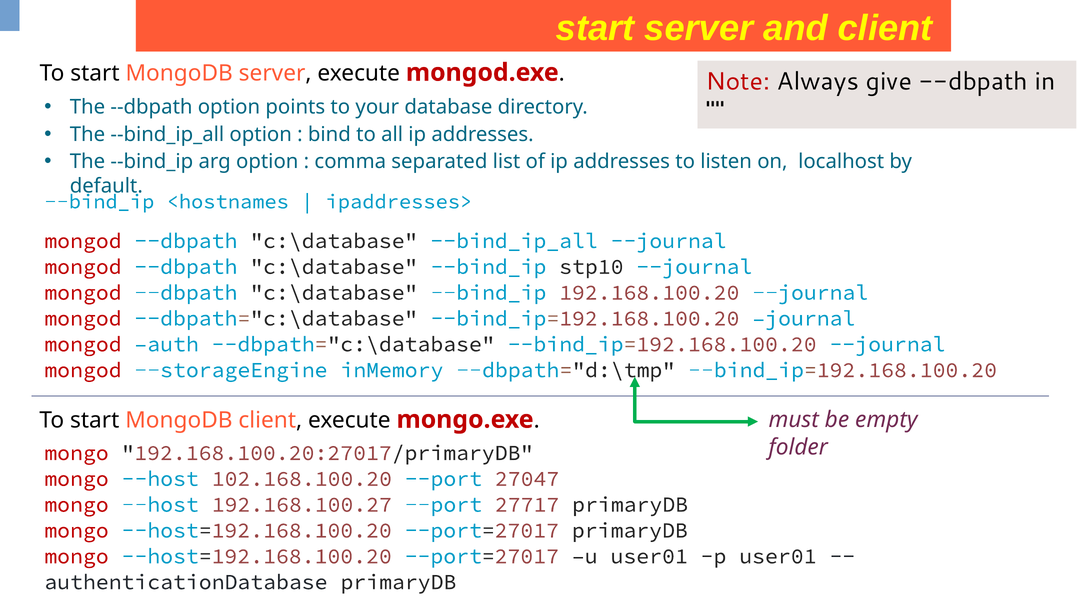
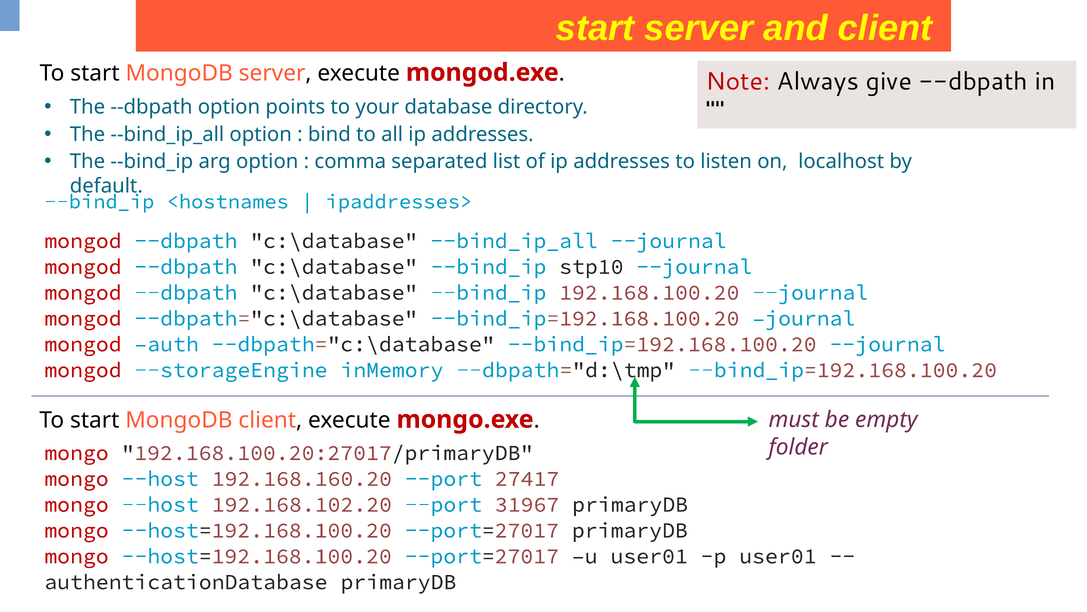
102.168.100.20: 102.168.100.20 -> 192.168.160.20
27047: 27047 -> 27417
192.168.100.27: 192.168.100.27 -> 192.168.102.20
27717: 27717 -> 31967
